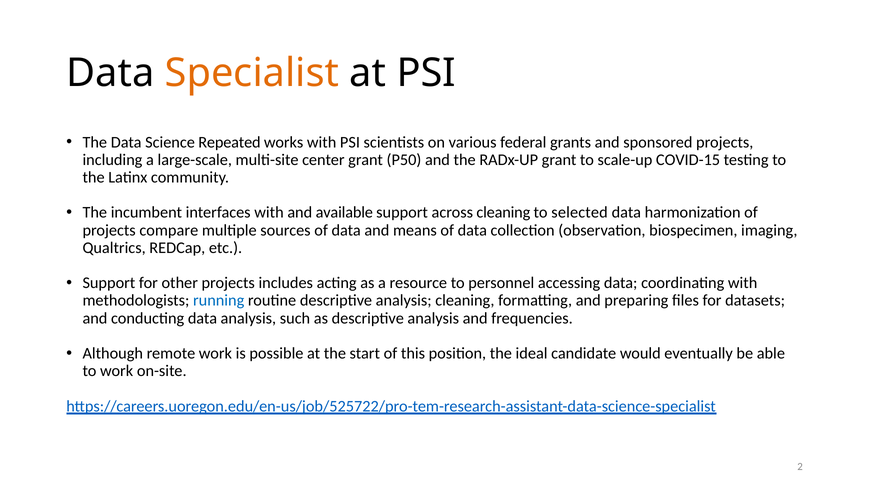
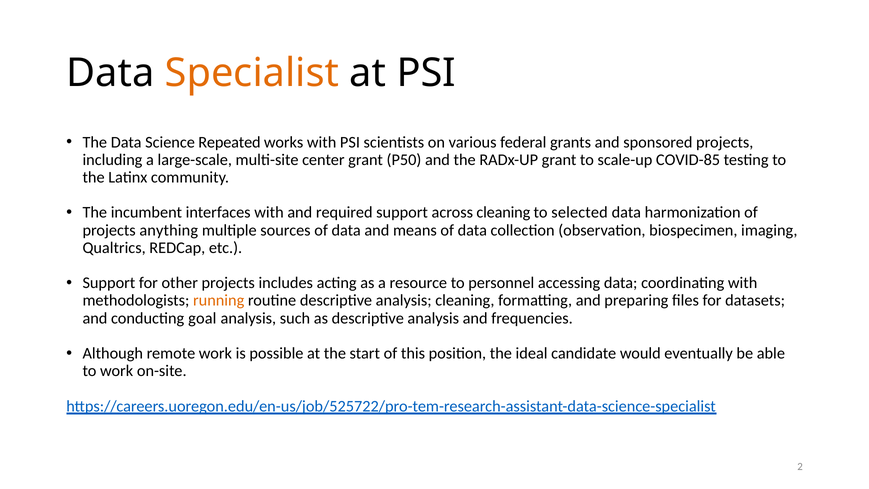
COVID-15: COVID-15 -> COVID-85
available: available -> required
compare: compare -> anything
running colour: blue -> orange
conducting data: data -> goal
